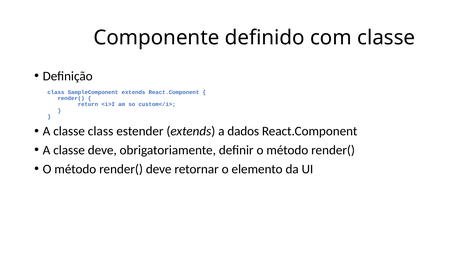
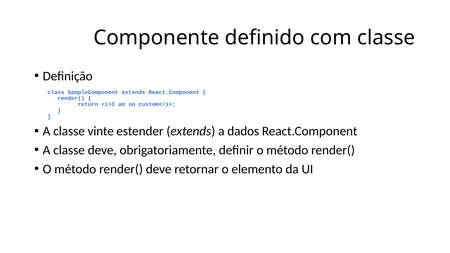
classe class: class -> vinte
